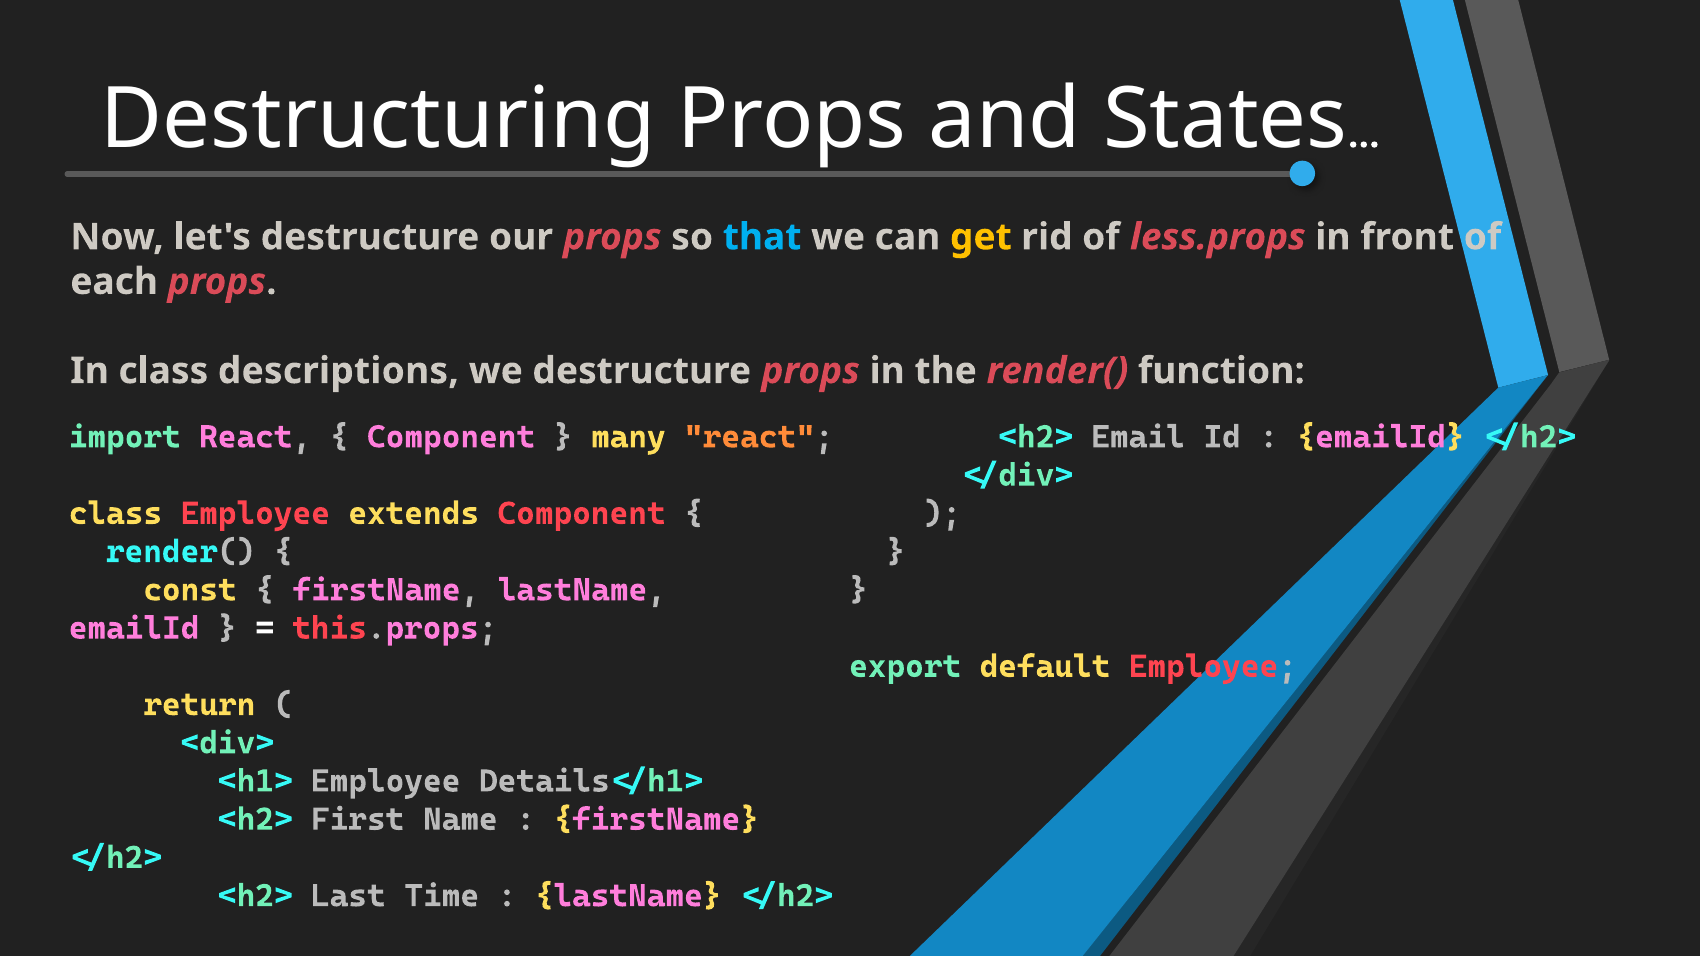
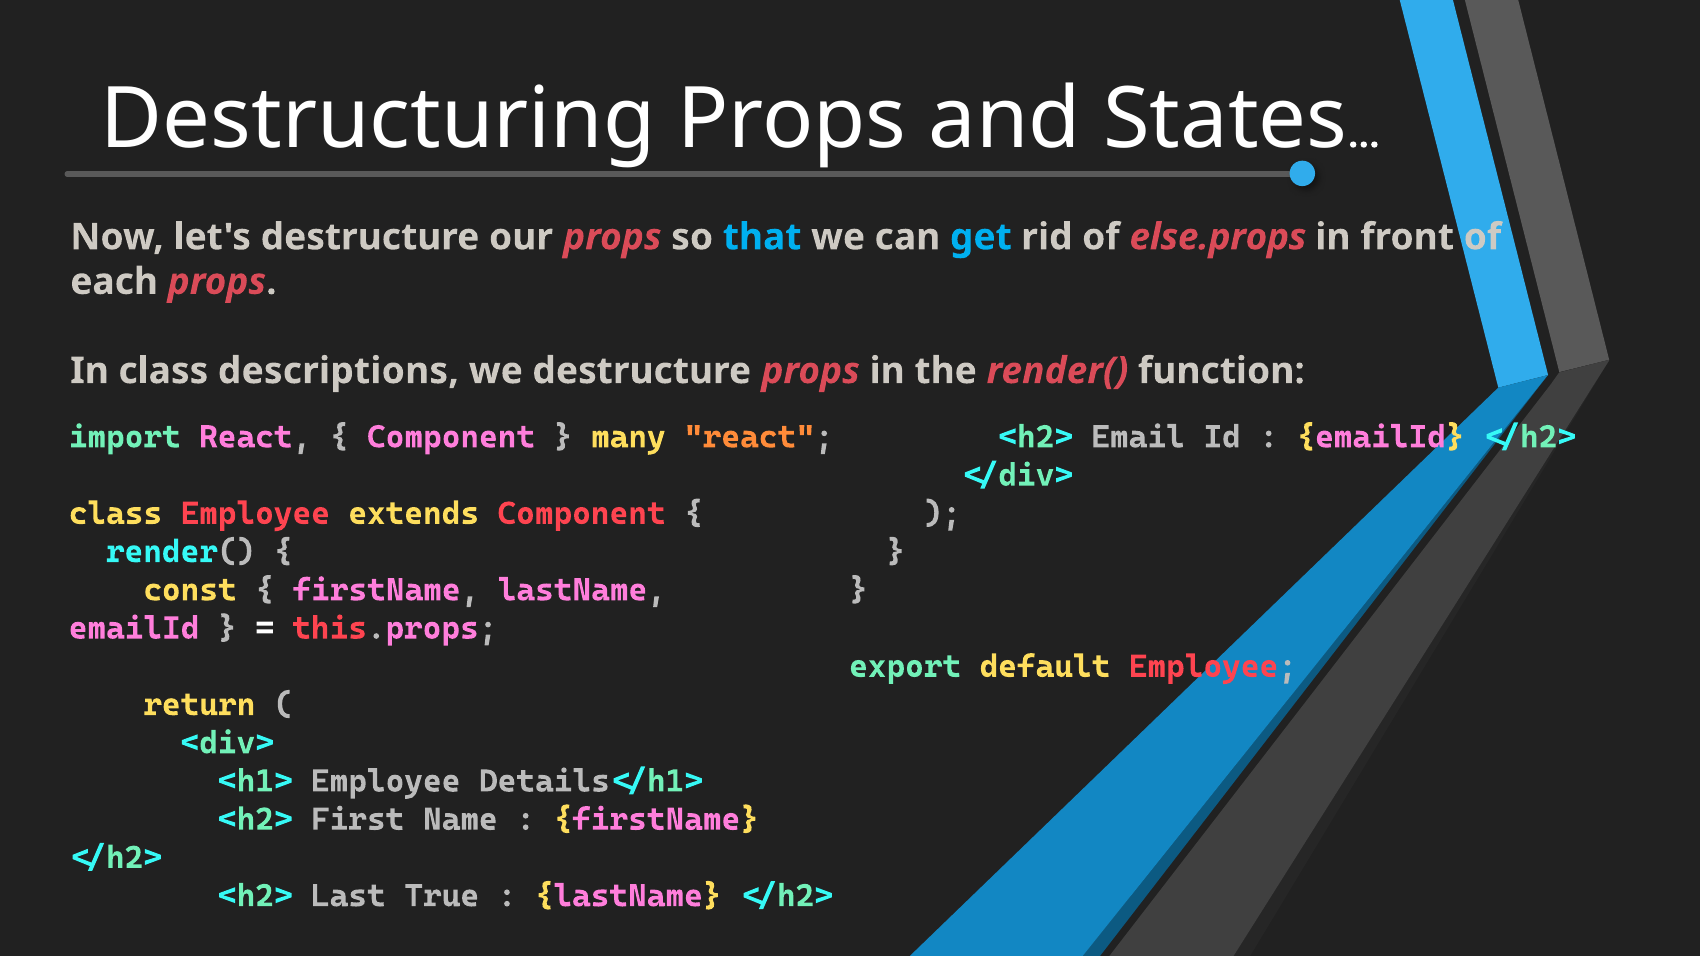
get colour: yellow -> light blue
less.props: less.props -> else.props
Time: Time -> True
